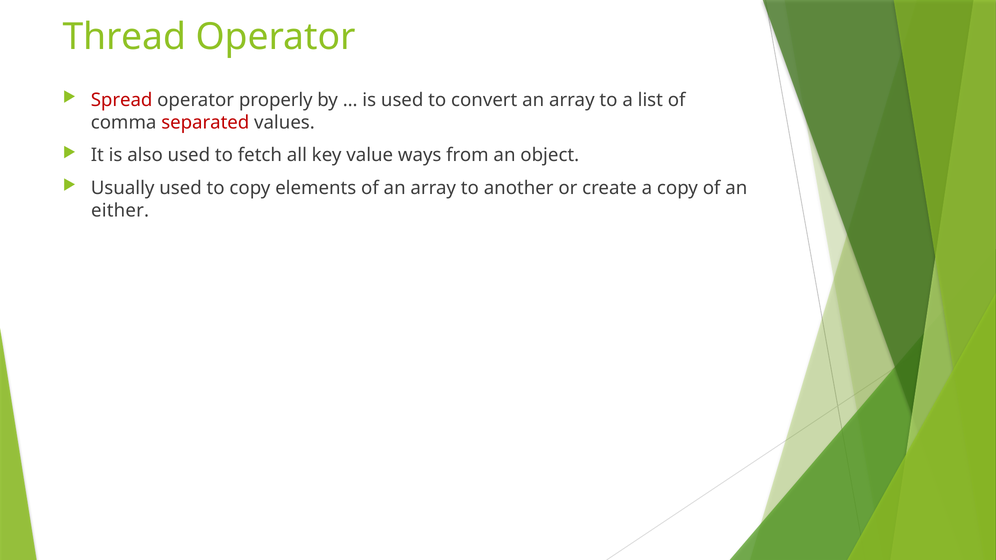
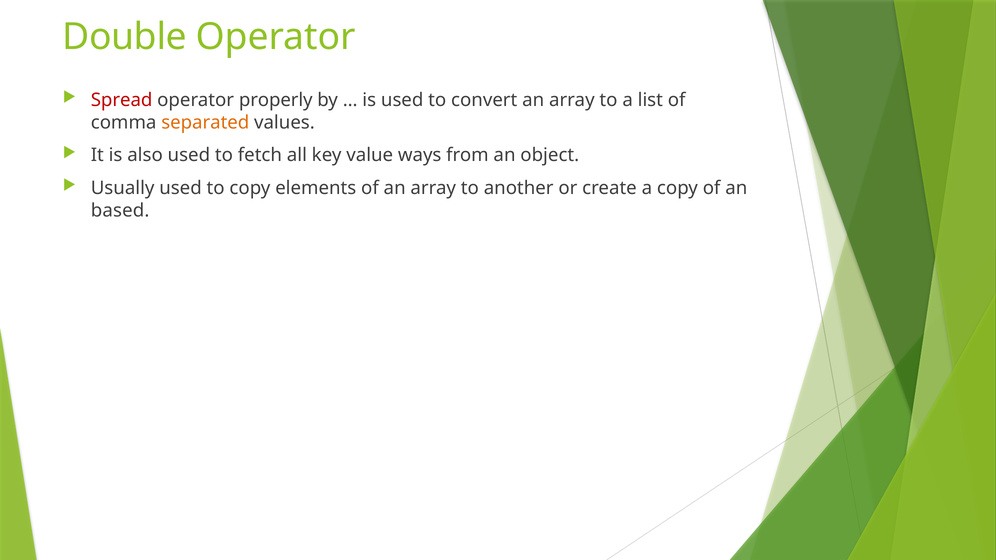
Thread: Thread -> Double
separated colour: red -> orange
either: either -> based
